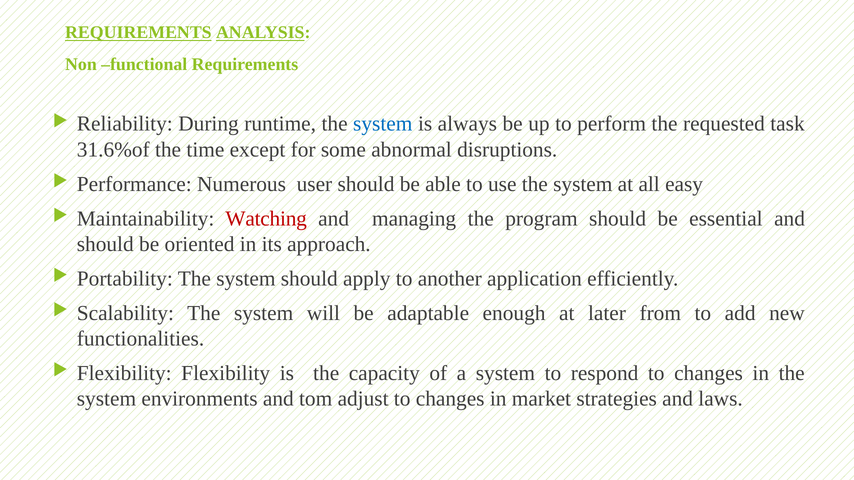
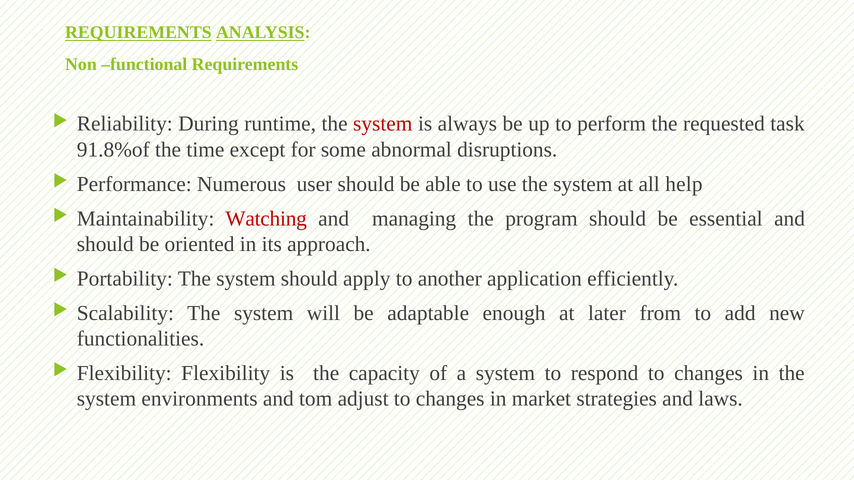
system at (383, 124) colour: blue -> red
31.6%of: 31.6%of -> 91.8%of
easy: easy -> help
